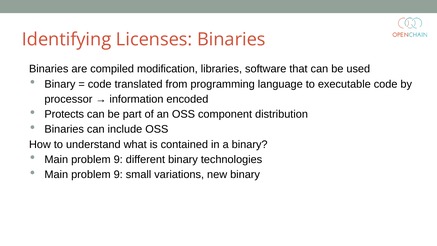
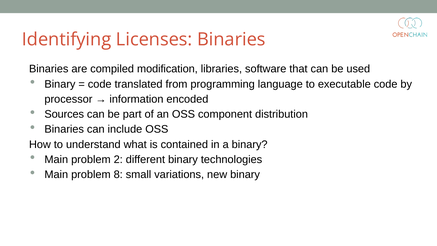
Protects: Protects -> Sources
9 at (118, 159): 9 -> 2
9 at (118, 174): 9 -> 8
